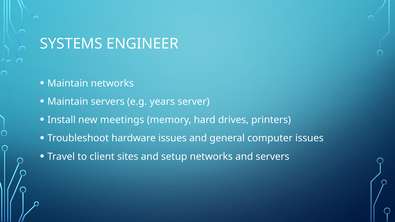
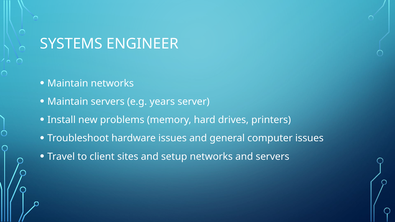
meetings: meetings -> problems
